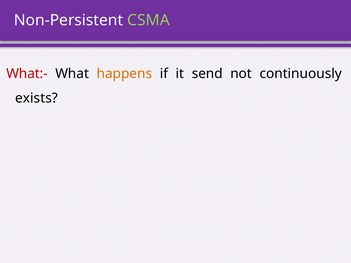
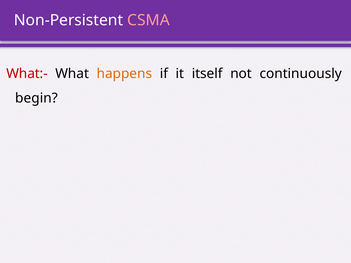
CSMA colour: light green -> pink
send: send -> itself
exists: exists -> begin
